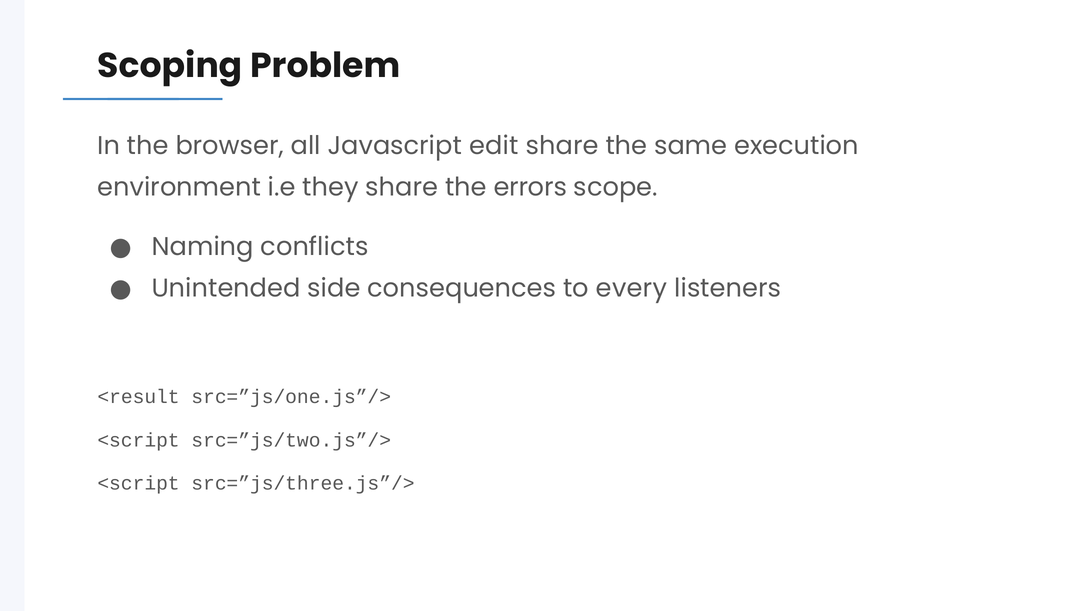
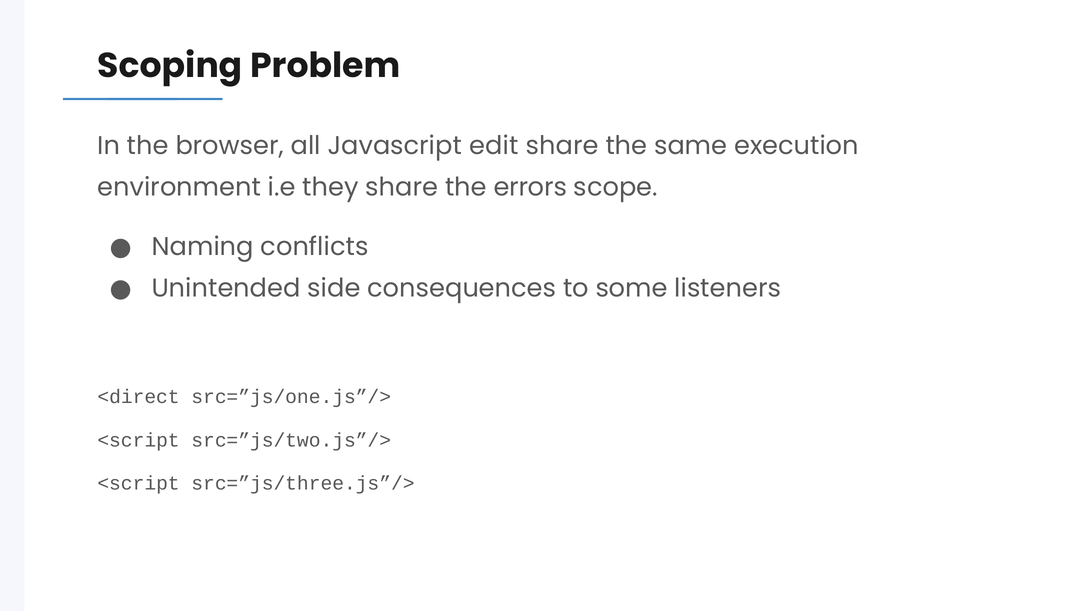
every: every -> some
<result: <result -> <direct
